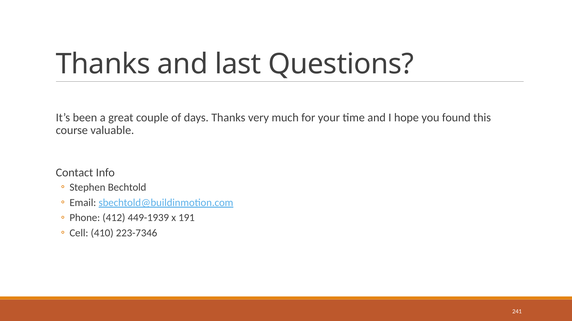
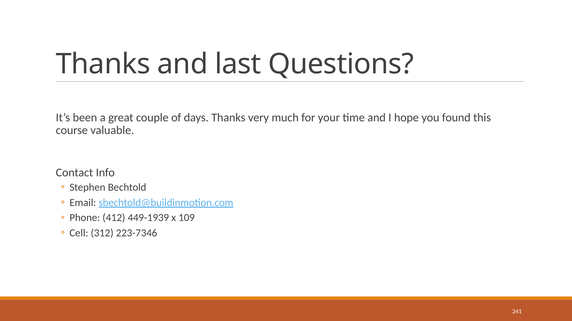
191: 191 -> 109
410: 410 -> 312
